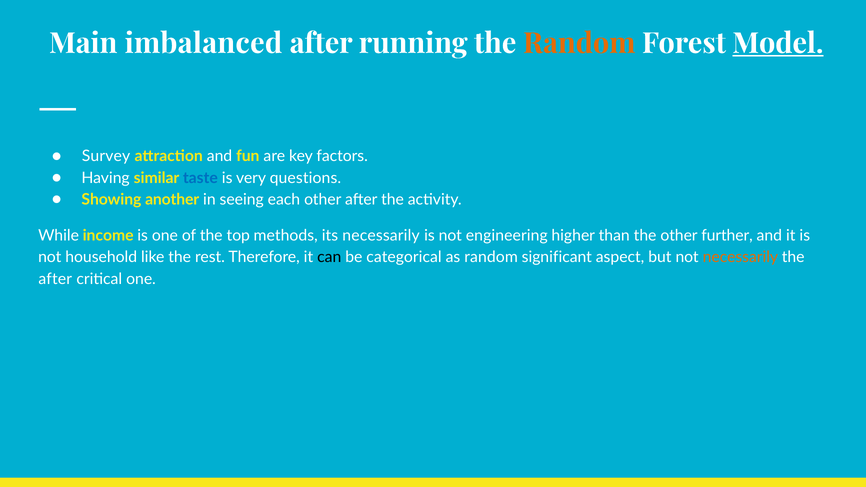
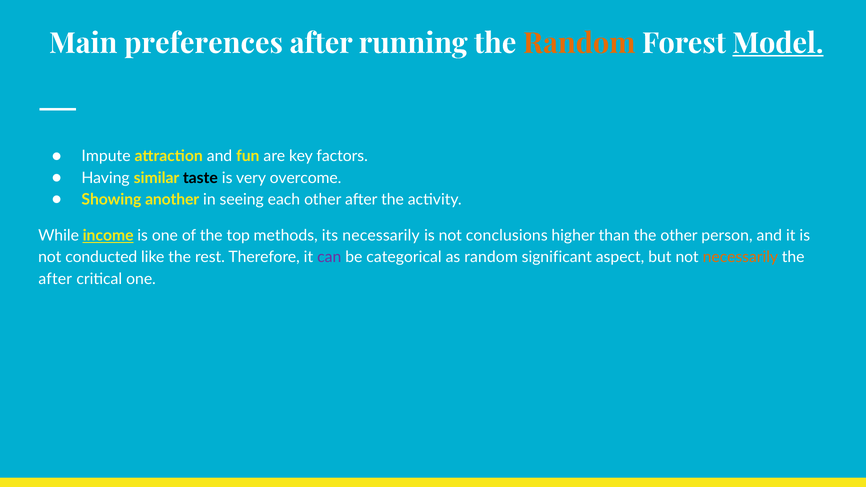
imbalanced: imbalanced -> preferences
Survey: Survey -> Impute
taste colour: blue -> black
questions: questions -> overcome
income underline: none -> present
engineering: engineering -> conclusions
further: further -> person
household: household -> conducted
can colour: black -> purple
